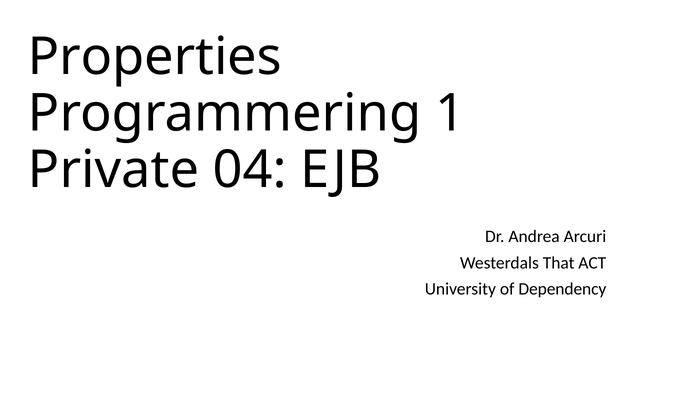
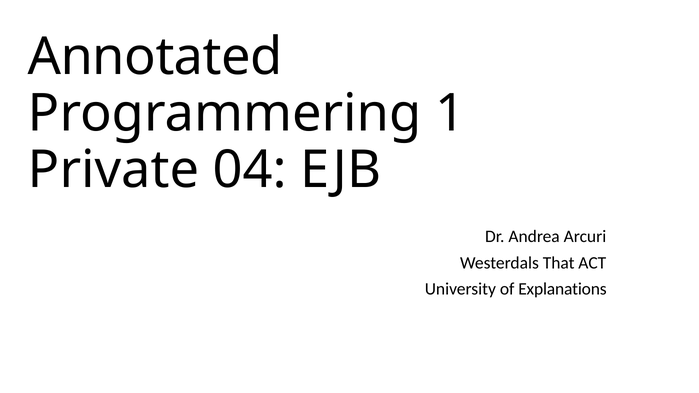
Properties: Properties -> Annotated
Dependency: Dependency -> Explanations
